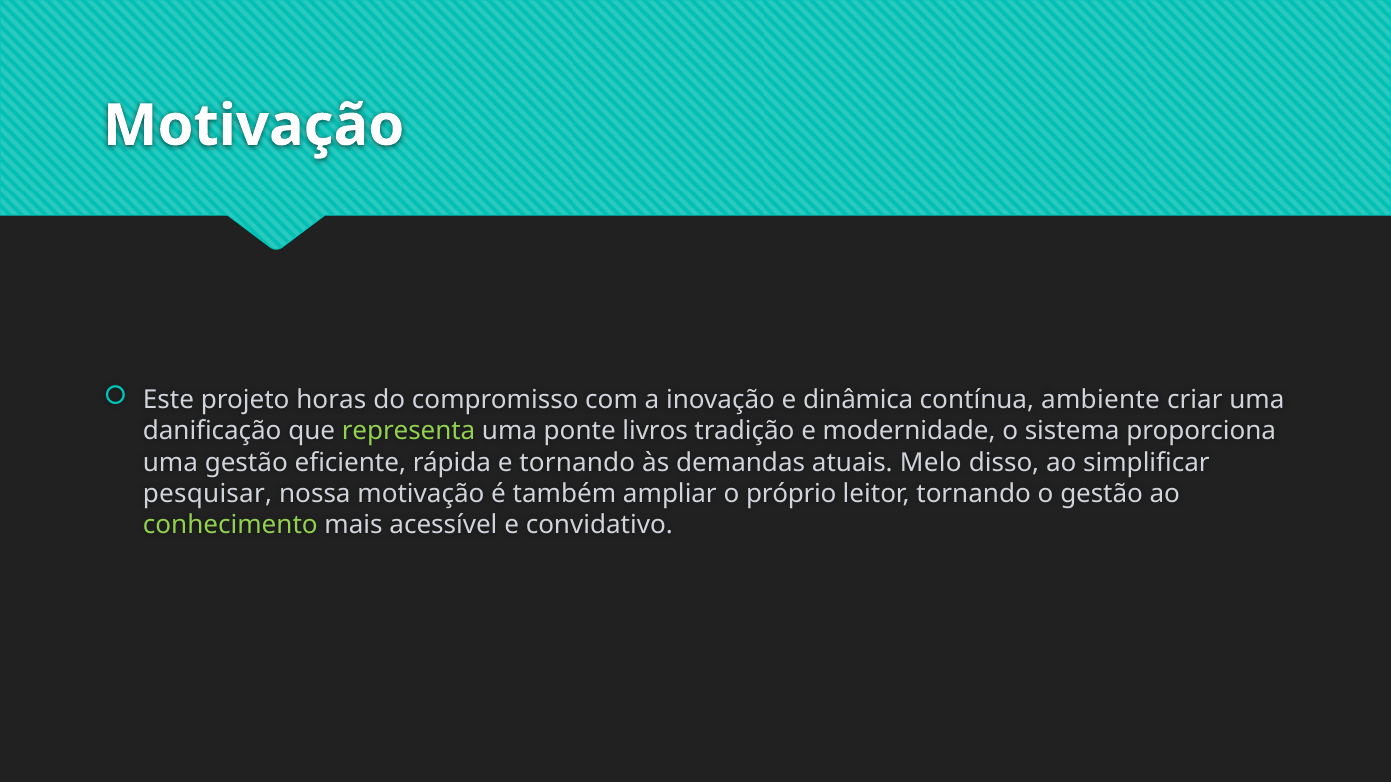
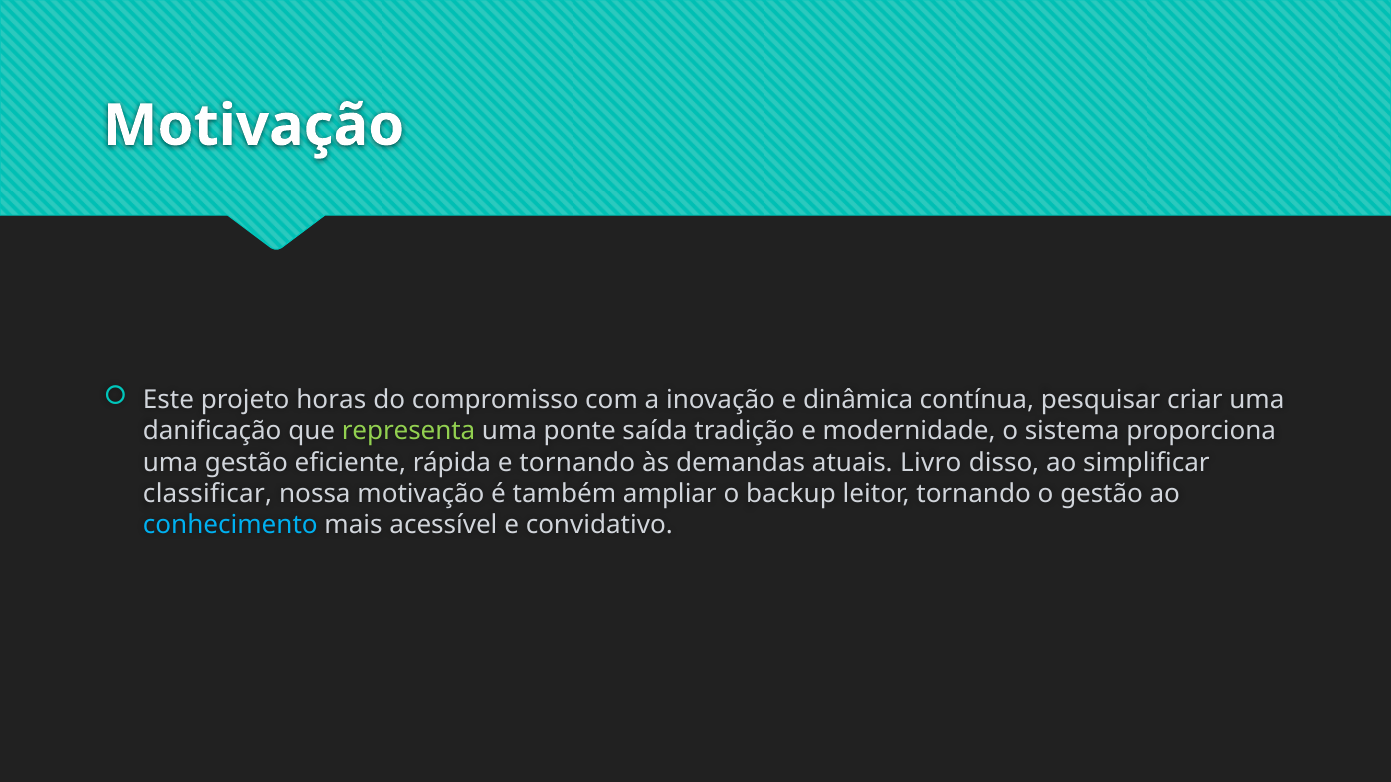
ambiente: ambiente -> pesquisar
livros: livros -> saída
Melo: Melo -> Livro
pesquisar: pesquisar -> classificar
próprio: próprio -> backup
conhecimento colour: light green -> light blue
